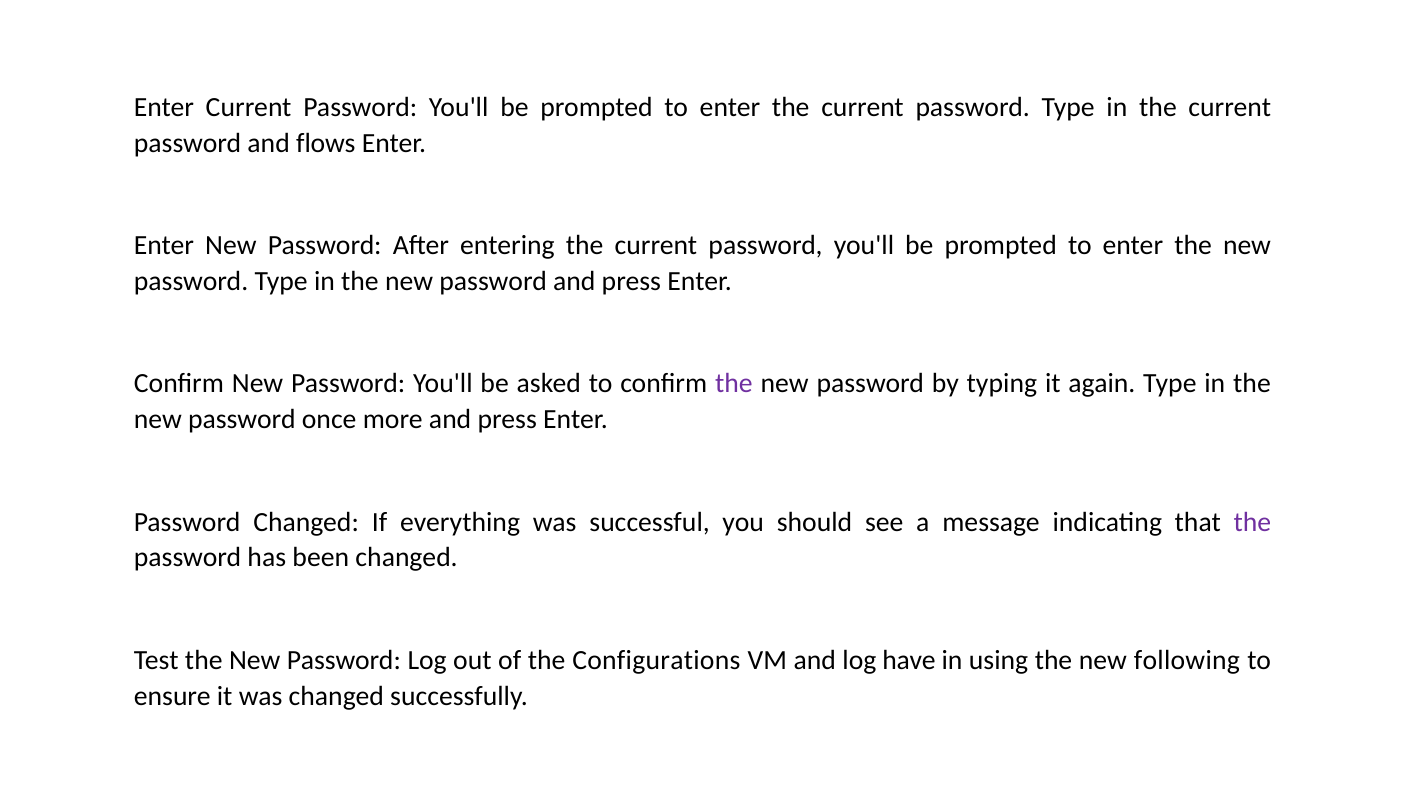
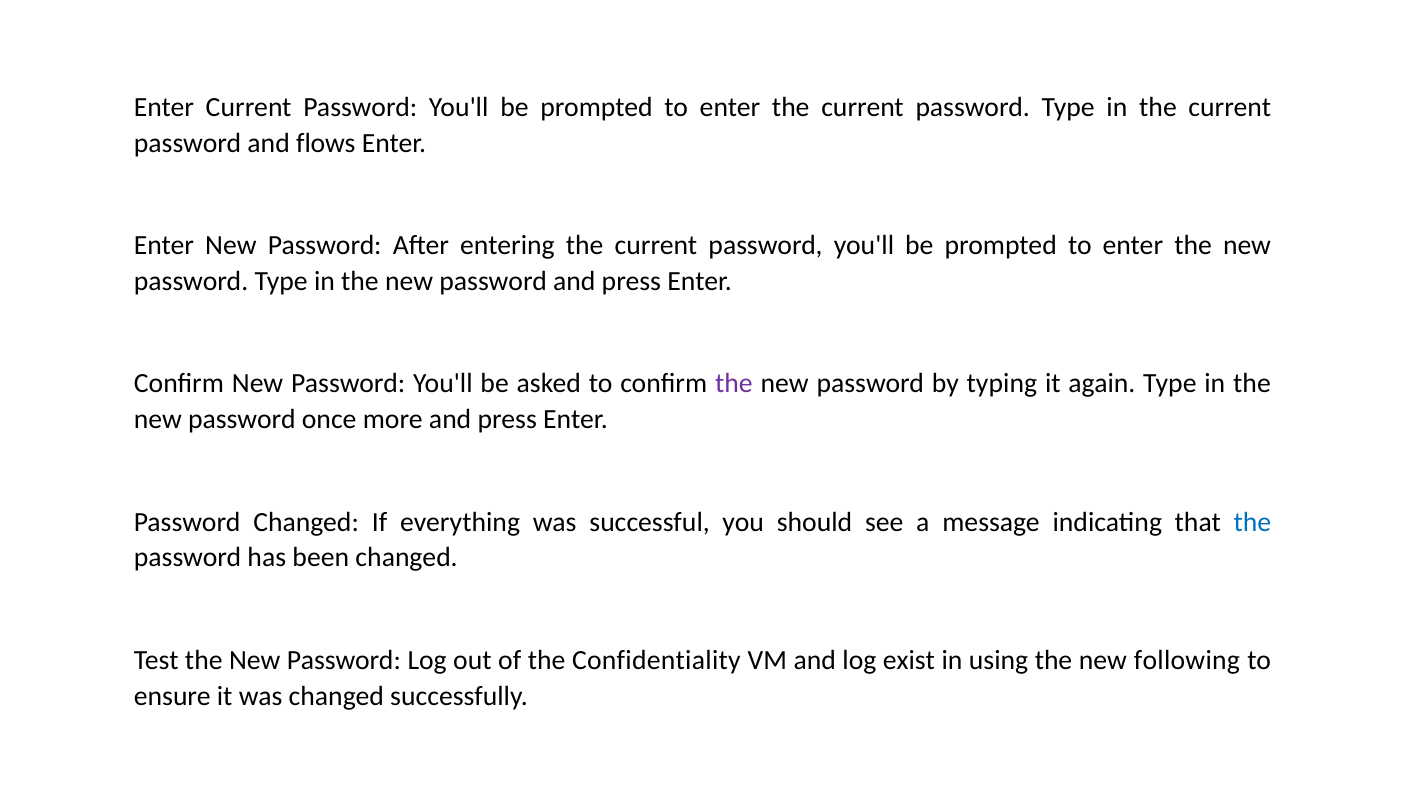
the at (1252, 522) colour: purple -> blue
Configurations: Configurations -> Confidentiality
have: have -> exist
